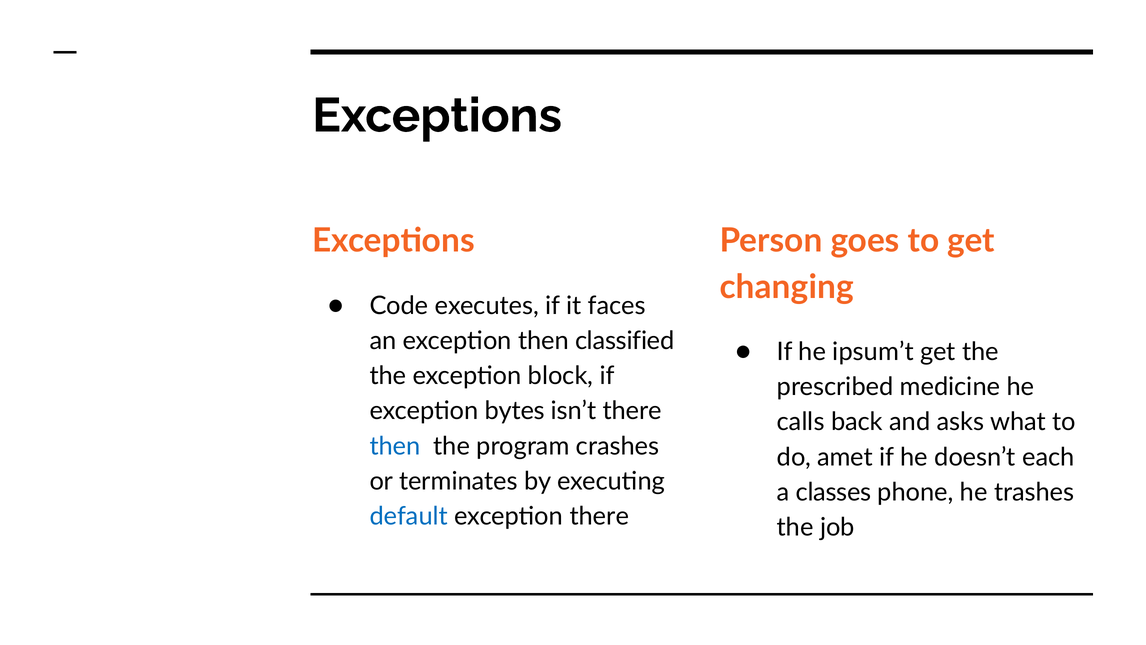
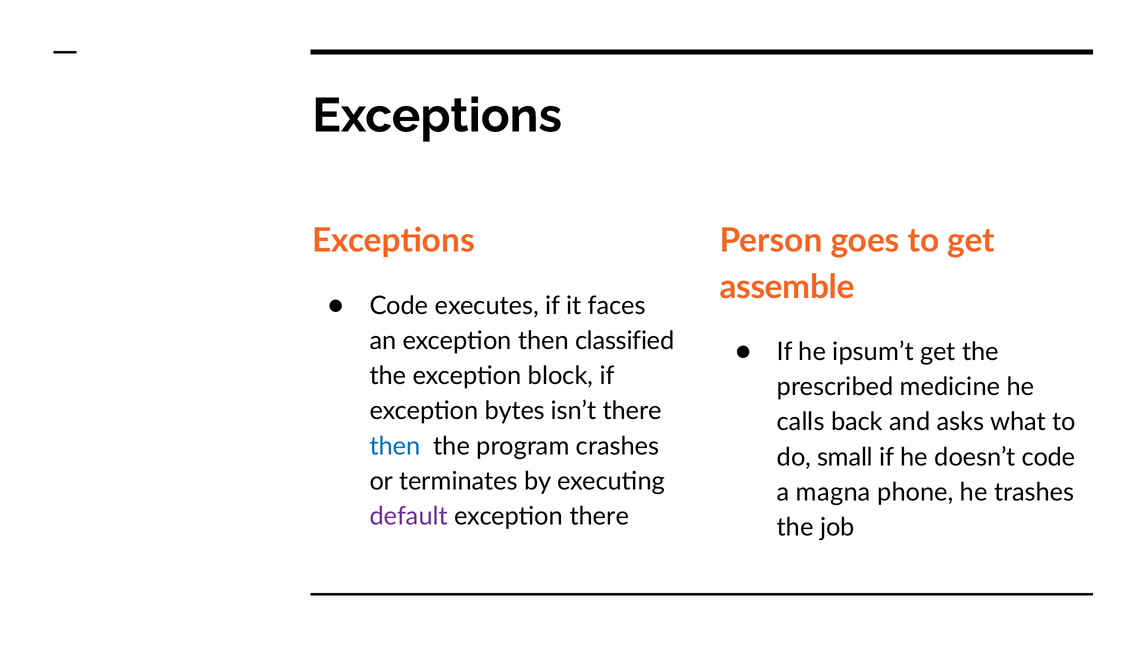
changing: changing -> assemble
amet: amet -> small
doesn’t each: each -> code
classes: classes -> magna
default colour: blue -> purple
